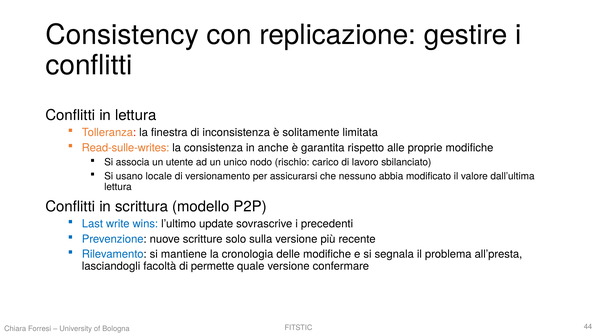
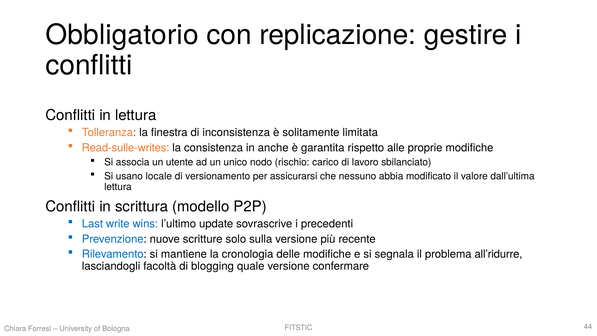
Consistency: Consistency -> Obbligatorio
all’presta: all’presta -> all’ridurre
permette: permette -> blogging
